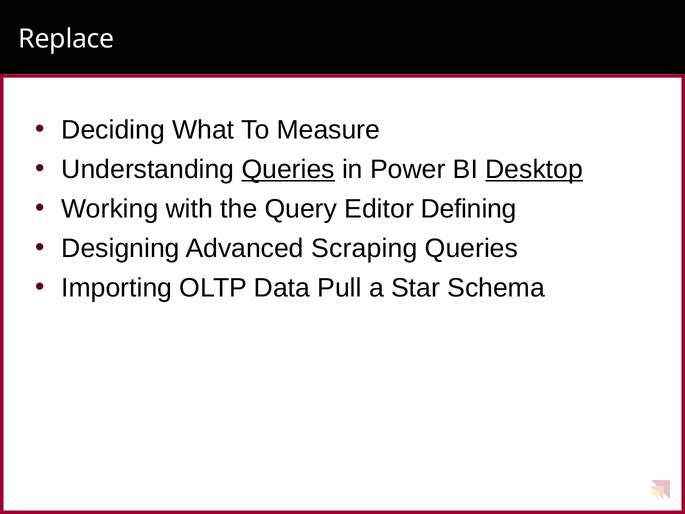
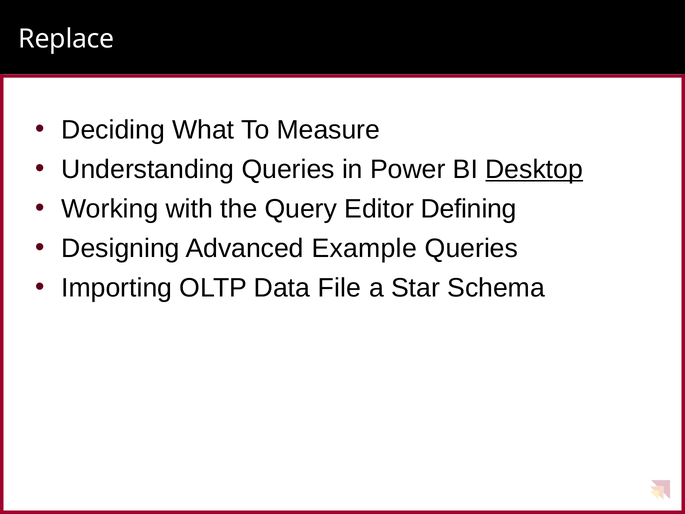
Queries at (288, 169) underline: present -> none
Scraping: Scraping -> Example
Pull: Pull -> File
